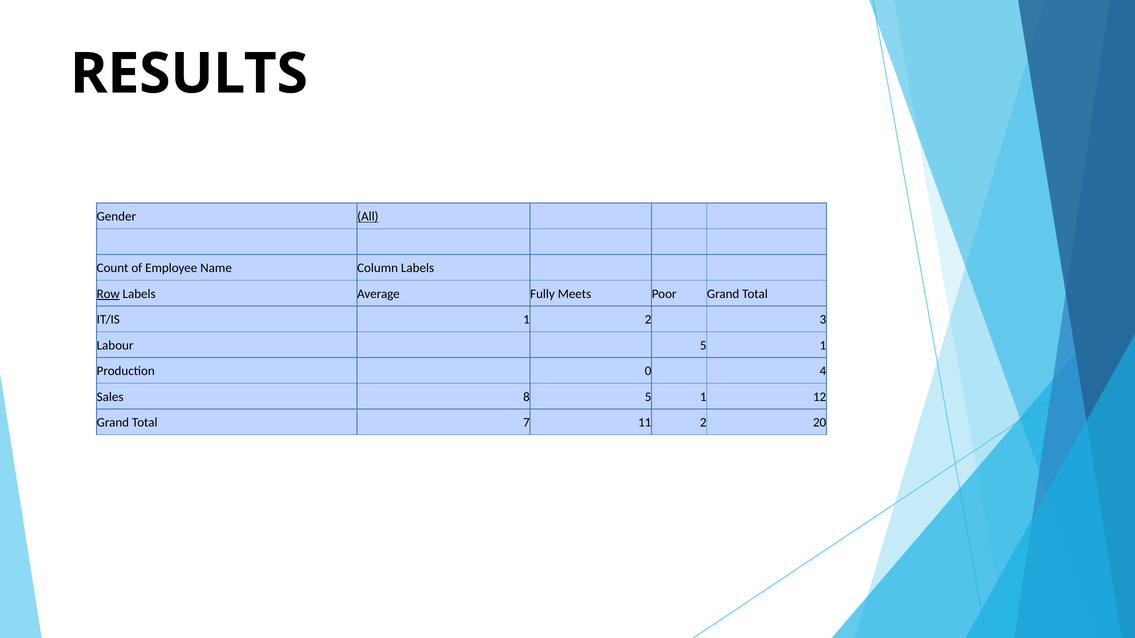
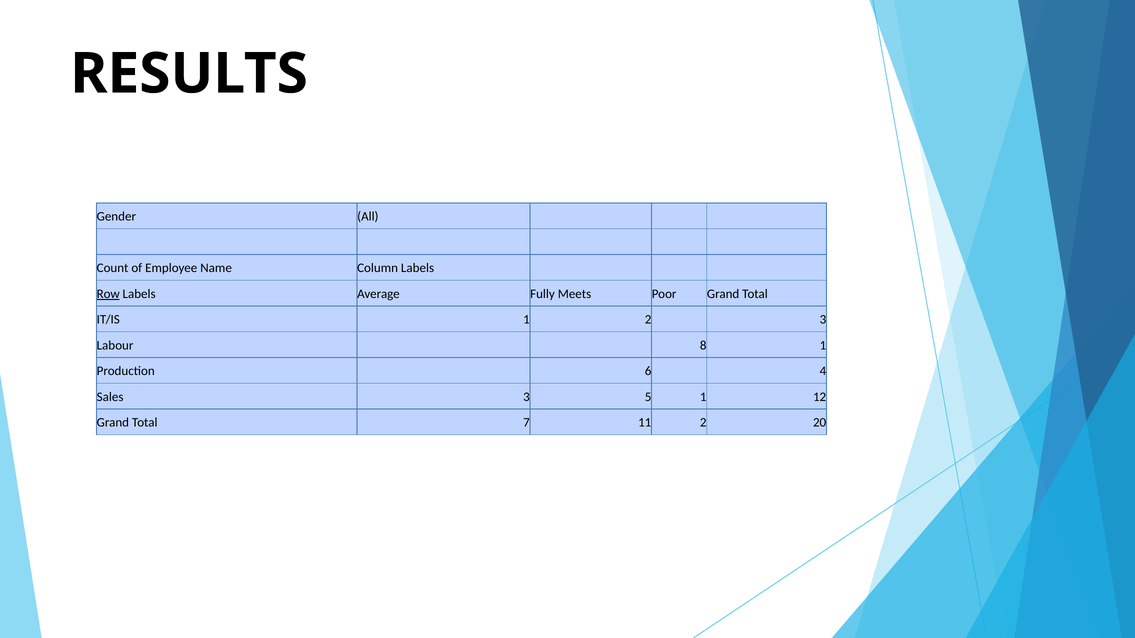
All underline: present -> none
Labour 5: 5 -> 8
0: 0 -> 6
Sales 8: 8 -> 3
